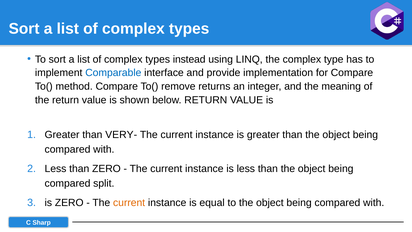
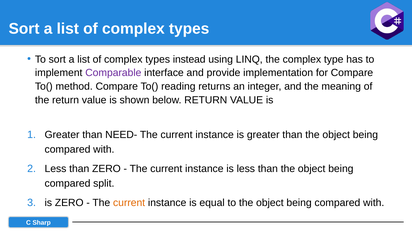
Comparable colour: blue -> purple
remove: remove -> reading
VERY-: VERY- -> NEED-
